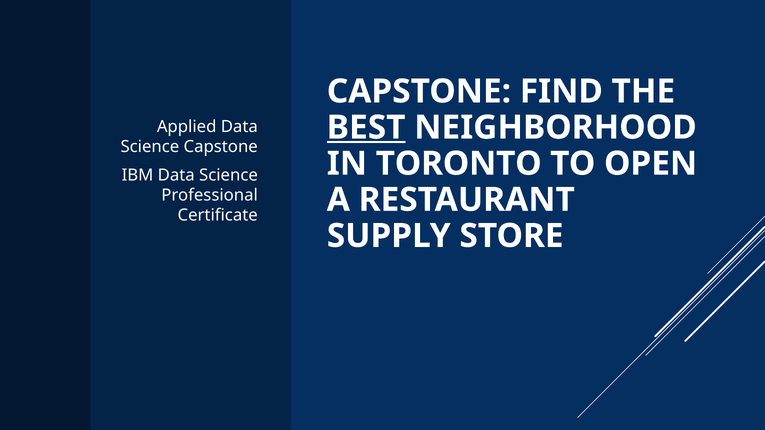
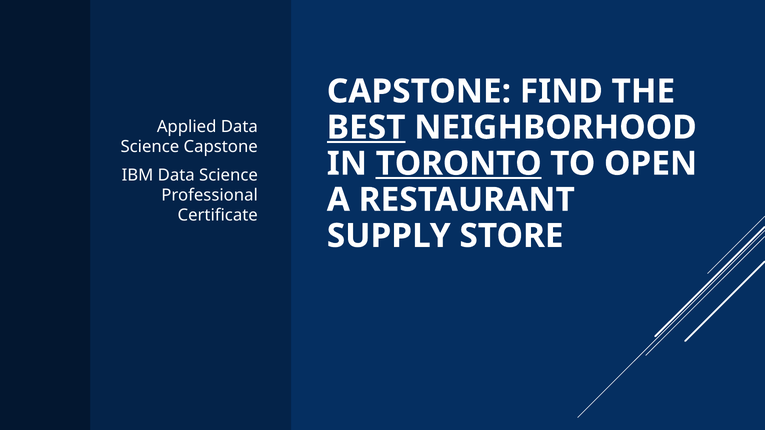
TORONTO underline: none -> present
